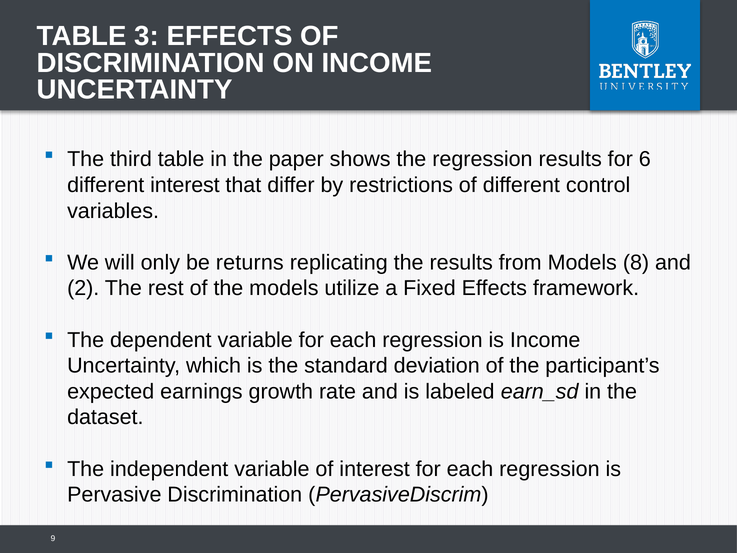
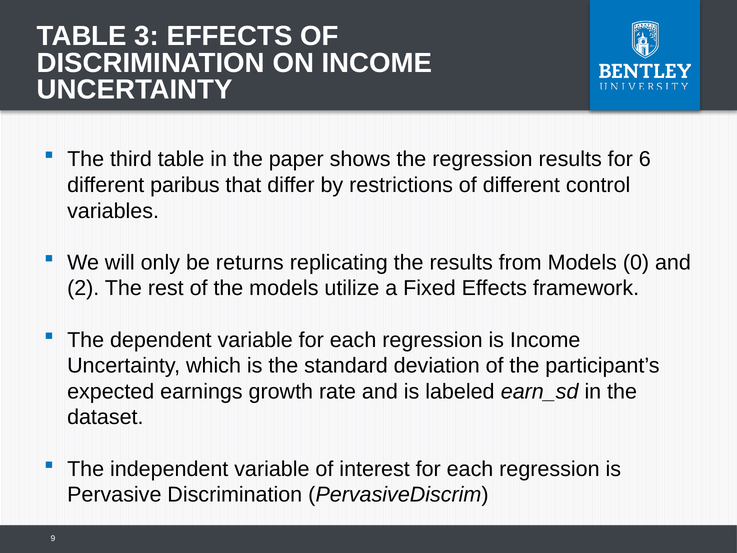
different interest: interest -> paribus
8: 8 -> 0
